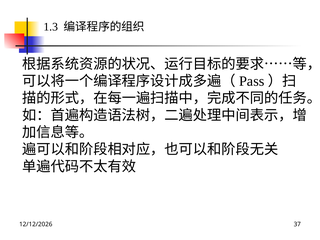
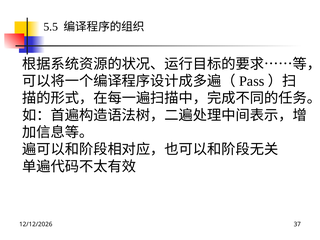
1.3: 1.3 -> 5.5
